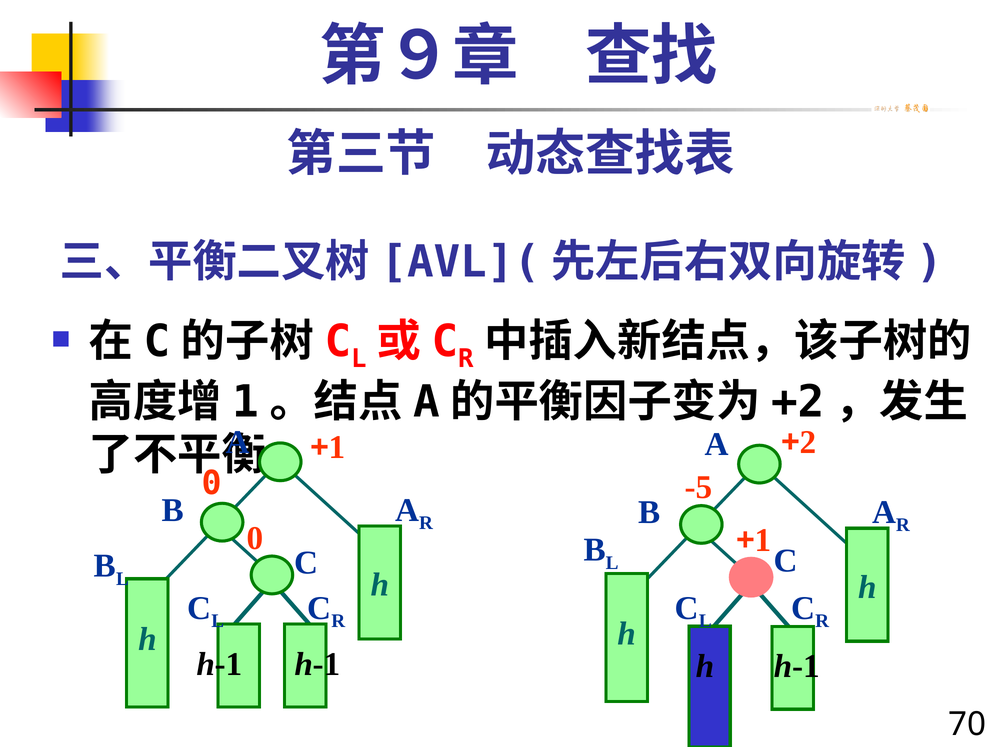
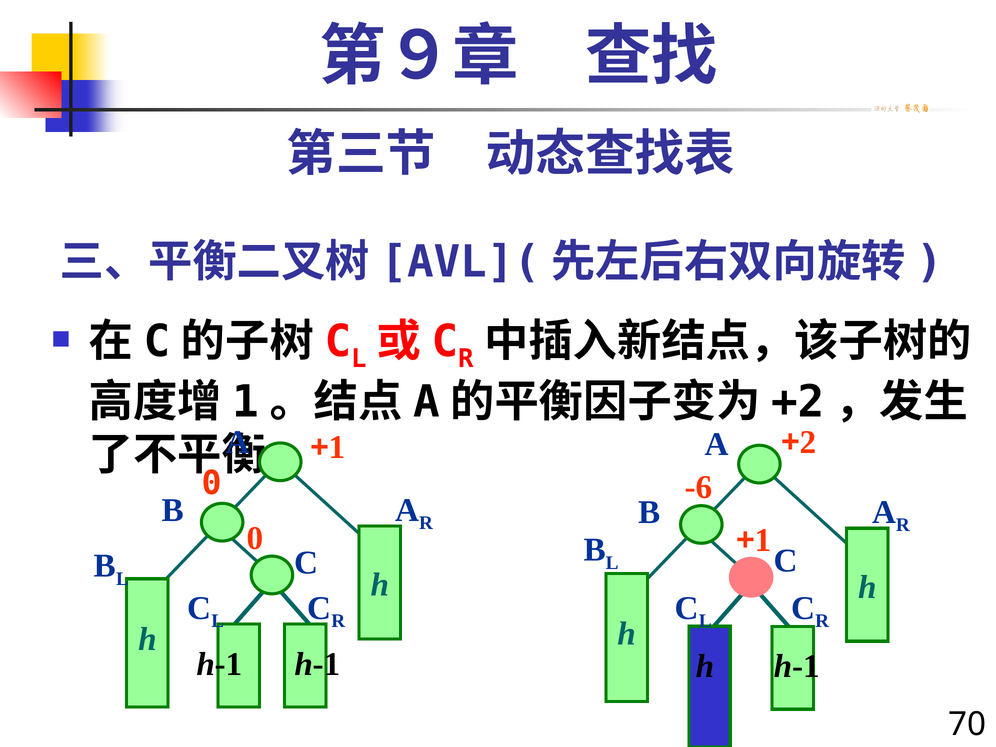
-5: -5 -> -6
